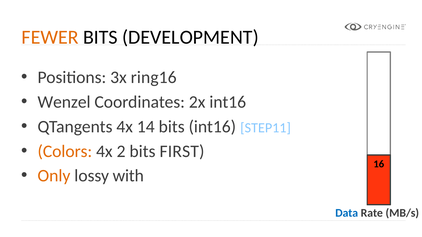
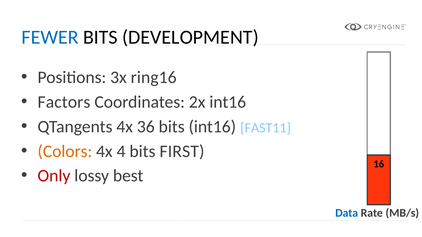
FEWER colour: orange -> blue
Wenzel: Wenzel -> Factors
14: 14 -> 36
STEP11: STEP11 -> FAST11
2: 2 -> 4
Only colour: orange -> red
with: with -> best
